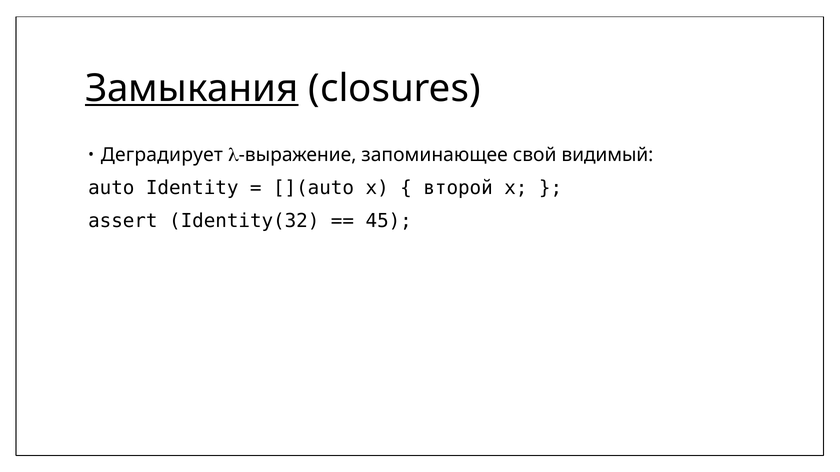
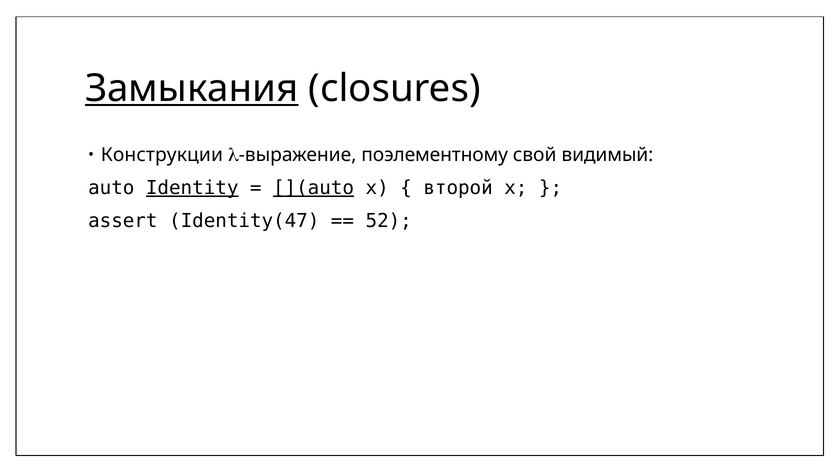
Деградирует: Деградирует -> Конструкции
запоминающее: запоминающее -> поэлементному
Identity underline: none -> present
](auto underline: none -> present
Identity(32: Identity(32 -> Identity(47
45: 45 -> 52
